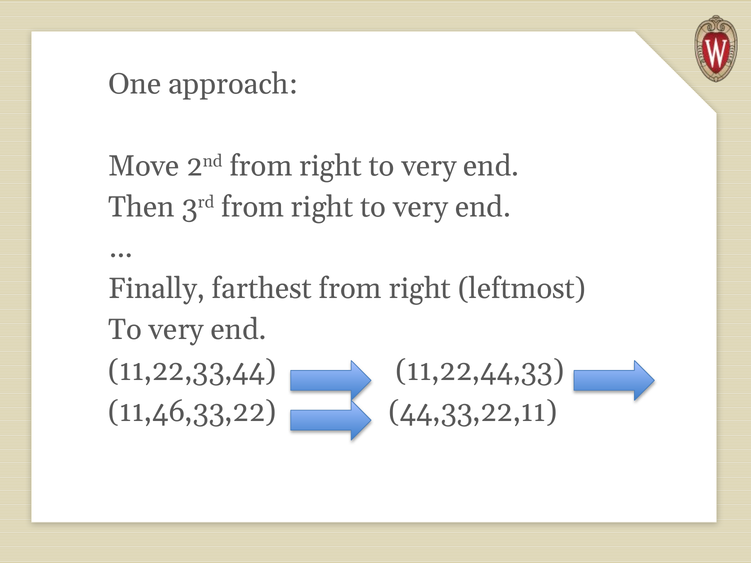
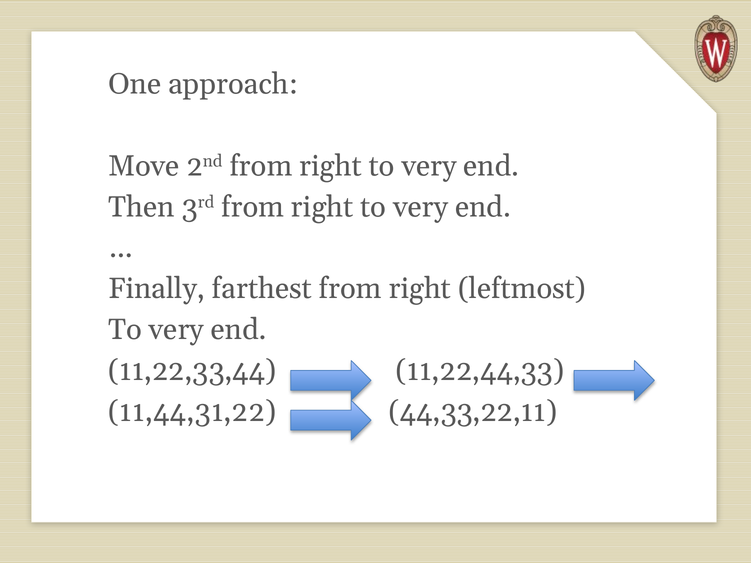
11,46,33,22: 11,46,33,22 -> 11,44,31,22
